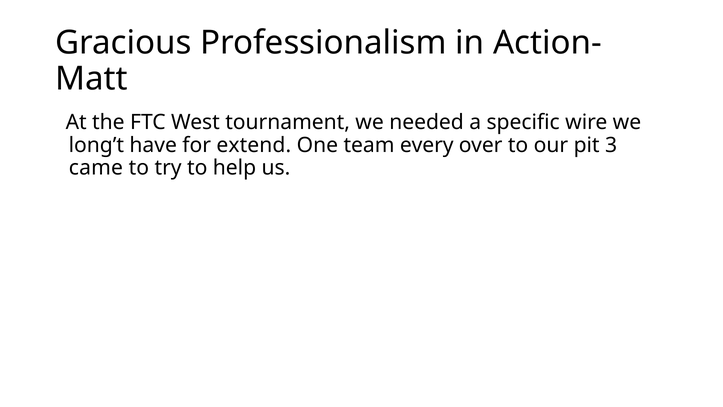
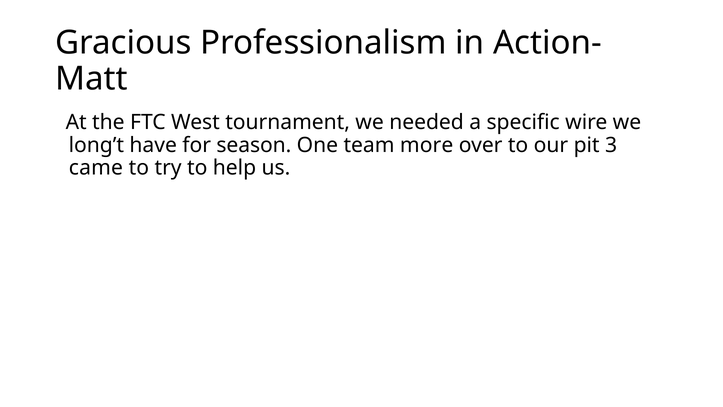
extend: extend -> season
every: every -> more
